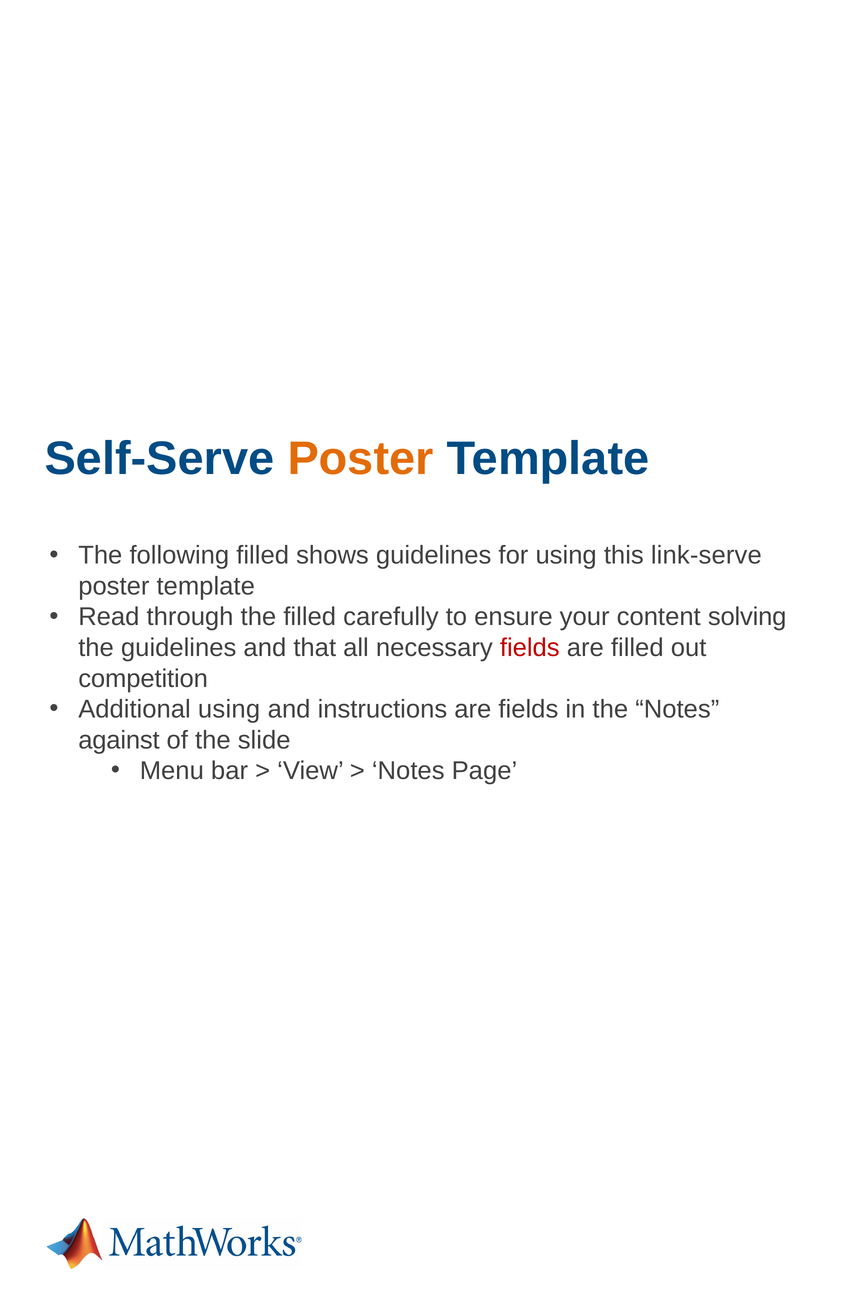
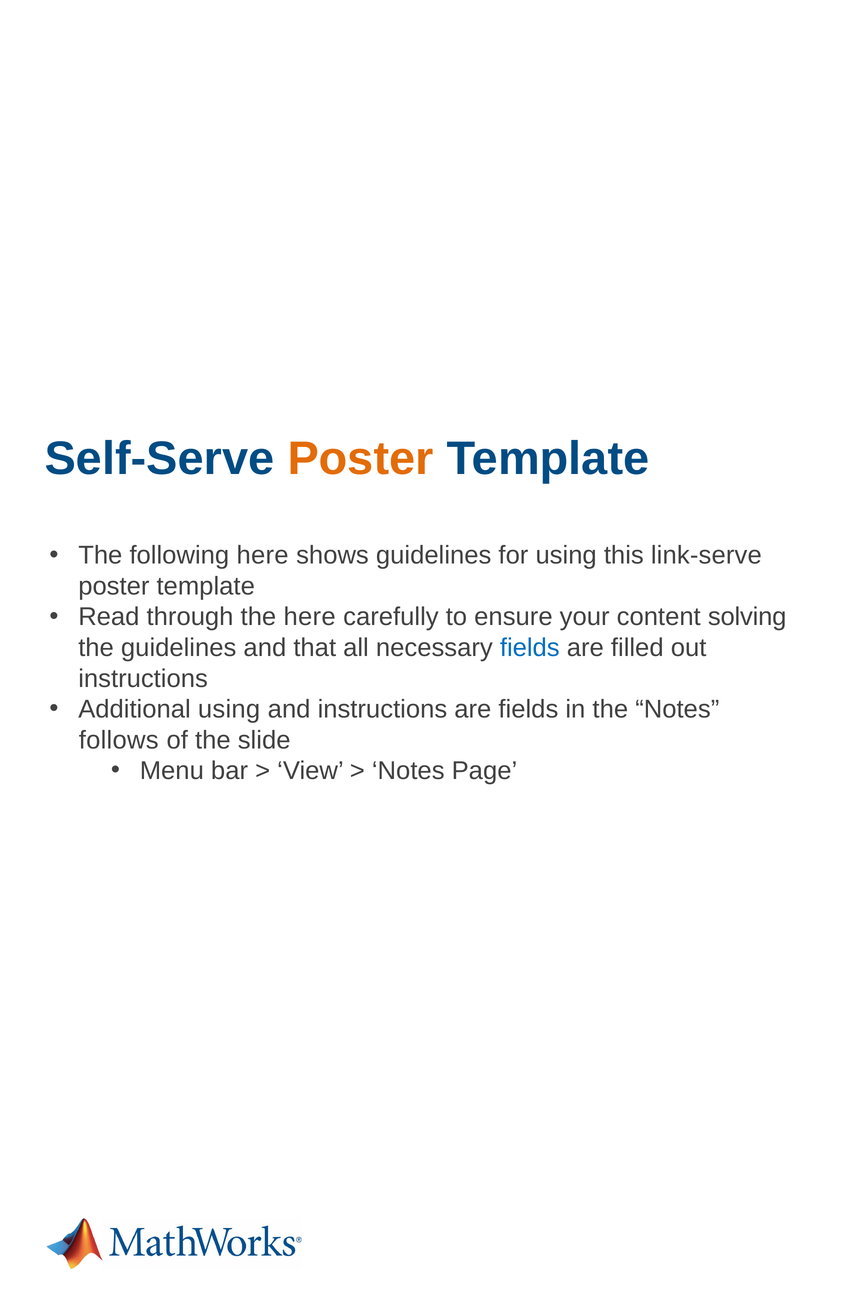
following filled: filled -> here
the filled: filled -> here
fields at (530, 648) colour: red -> blue
competition at (143, 678): competition -> instructions
against: against -> follows
